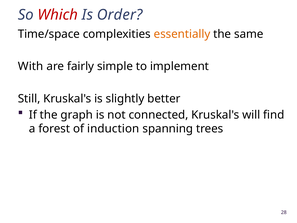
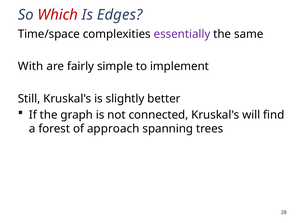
Order: Order -> Edges
essentially colour: orange -> purple
induction: induction -> approach
